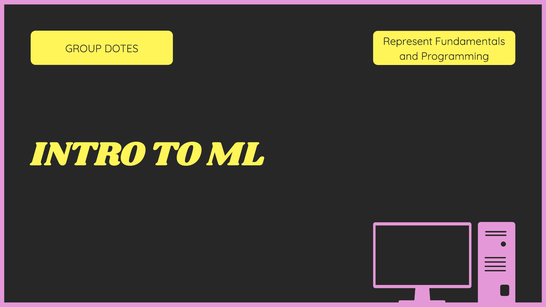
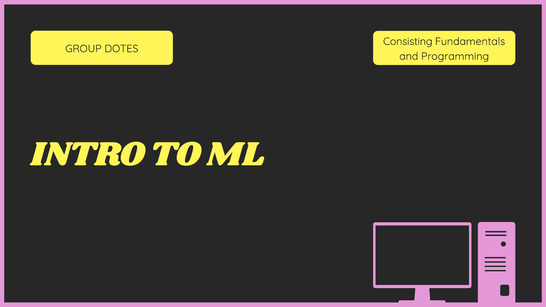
Represent: Represent -> Consisting
